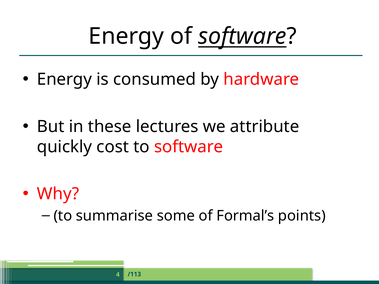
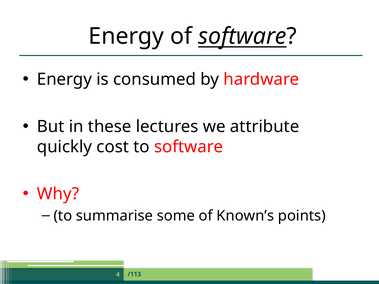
Formal’s: Formal’s -> Known’s
